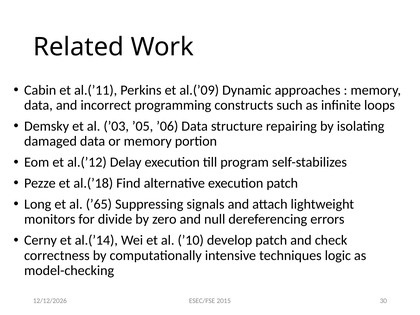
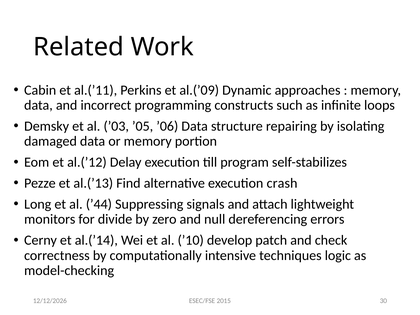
al.(’18: al.(’18 -> al.(’13
execution patch: patch -> crash
’65: ’65 -> ’44
